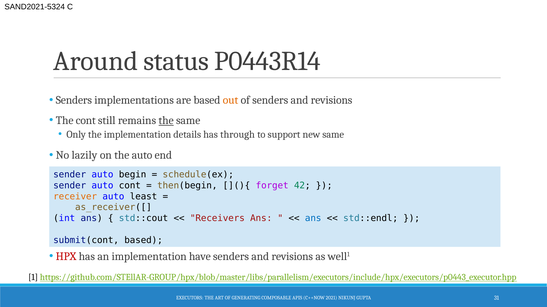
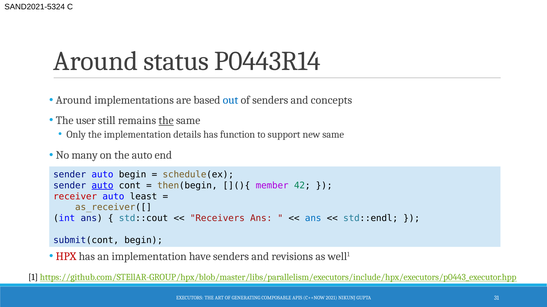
Senders at (74, 100): Senders -> Around
out colour: orange -> blue
of senders and revisions: revisions -> concepts
The cont: cont -> user
through: through -> function
lazily: lazily -> many
auto at (102, 186) underline: none -> present
forget: forget -> member
receiver colour: orange -> red
submit(cont based: based -> begin
